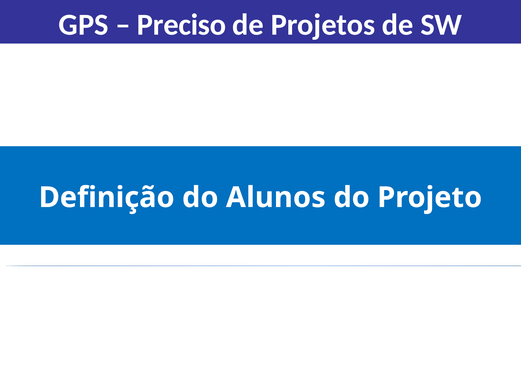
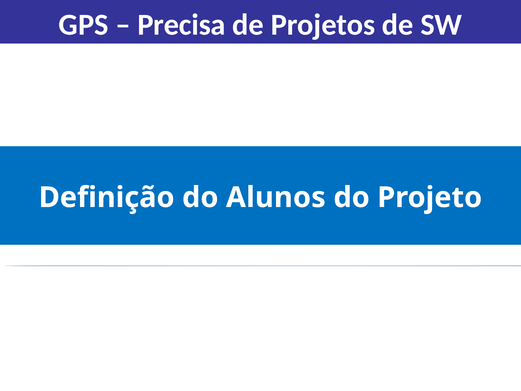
Preciso: Preciso -> Precisa
